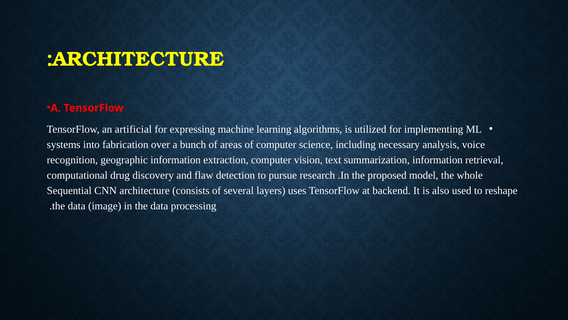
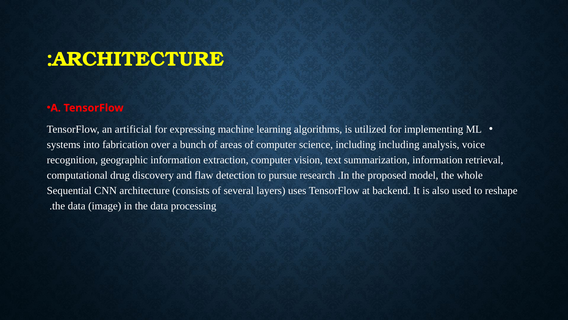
including necessary: necessary -> including
